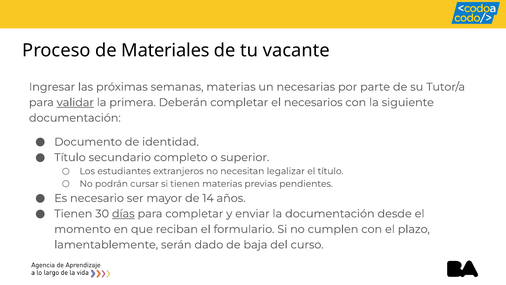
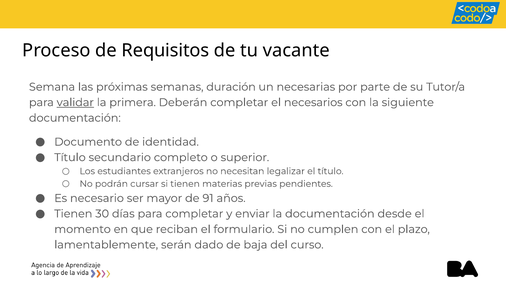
Materiales: Materiales -> Requisitos
Ingresar: Ingresar -> Semana
semanas materias: materias -> duración
14: 14 -> 91
días underline: present -> none
